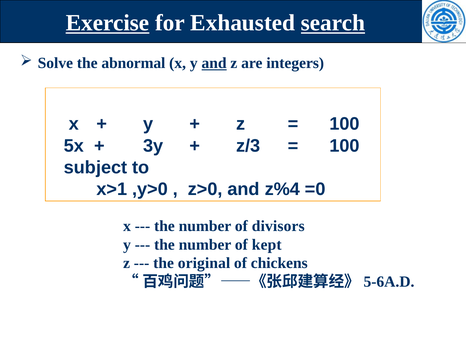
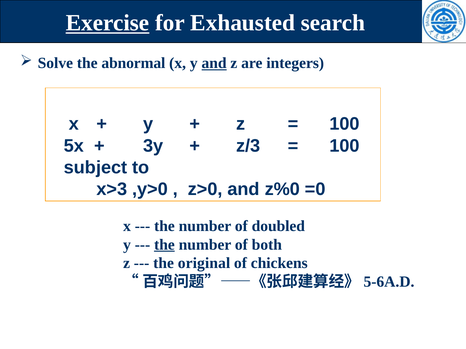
search underline: present -> none
x>1: x>1 -> x>3
z%4: z%4 -> z%0
divisors: divisors -> doubled
the at (164, 245) underline: none -> present
kept: kept -> both
